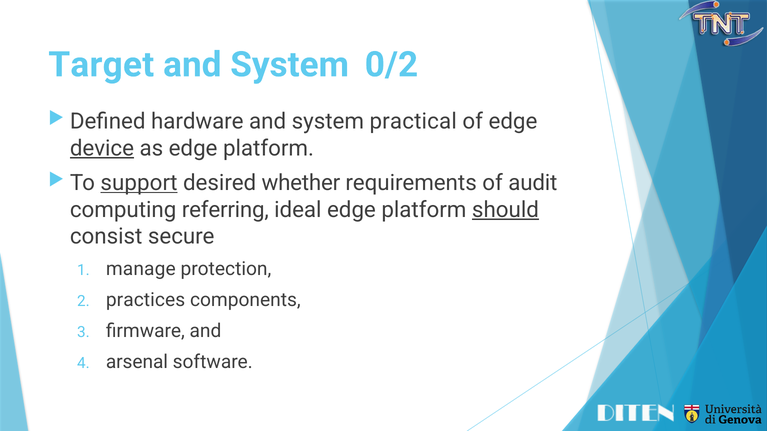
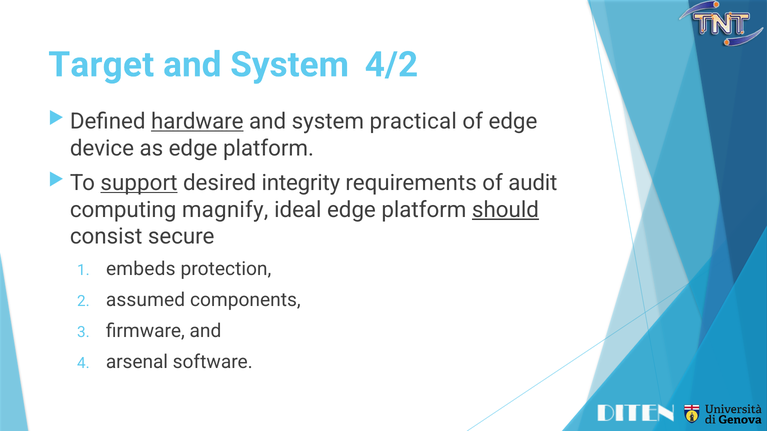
0/2: 0/2 -> 4/2
hardware underline: none -> present
device underline: present -> none
whether: whether -> integrity
referring: referring -> magnify
manage: manage -> embeds
practices: practices -> assumed
